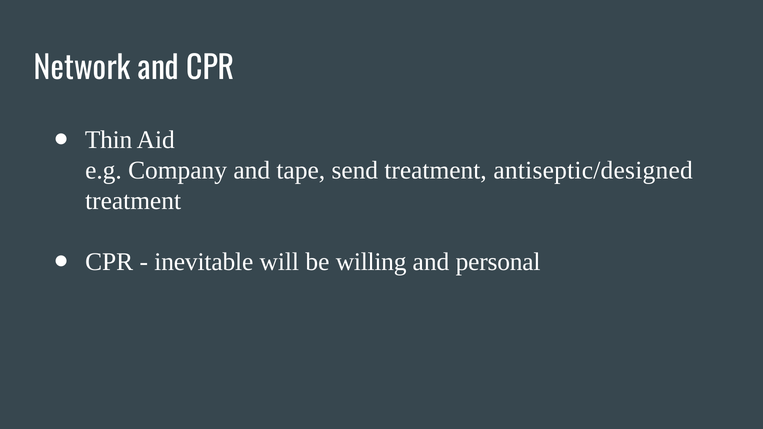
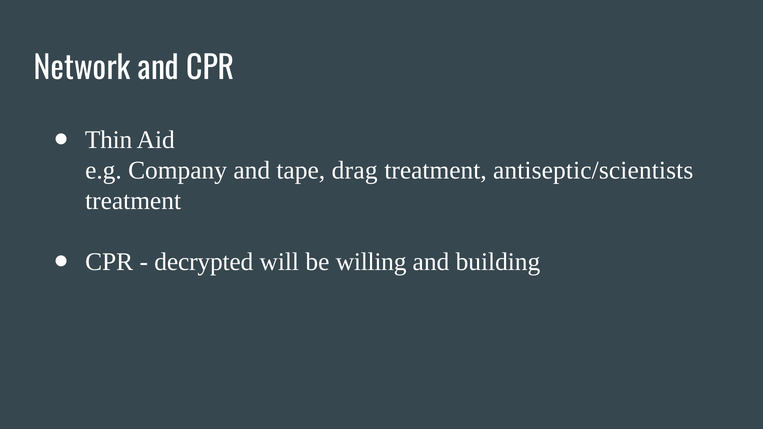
send: send -> drag
antiseptic/designed: antiseptic/designed -> antiseptic/scientists
inevitable: inevitable -> decrypted
personal: personal -> building
